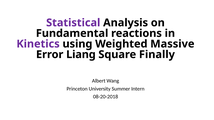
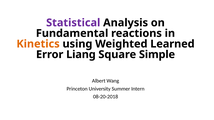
Kinetics colour: purple -> orange
Massive: Massive -> Learned
Finally: Finally -> Simple
